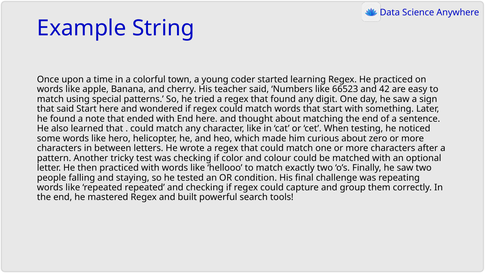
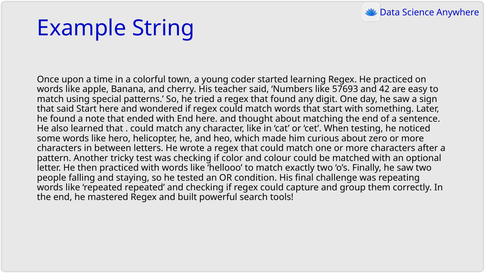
66523: 66523 -> 57693
